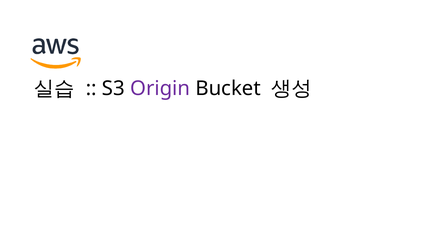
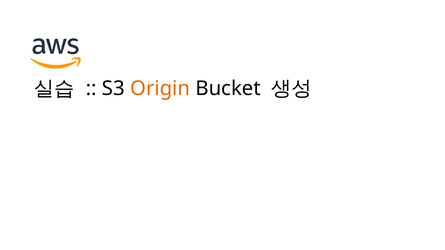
Origin colour: purple -> orange
